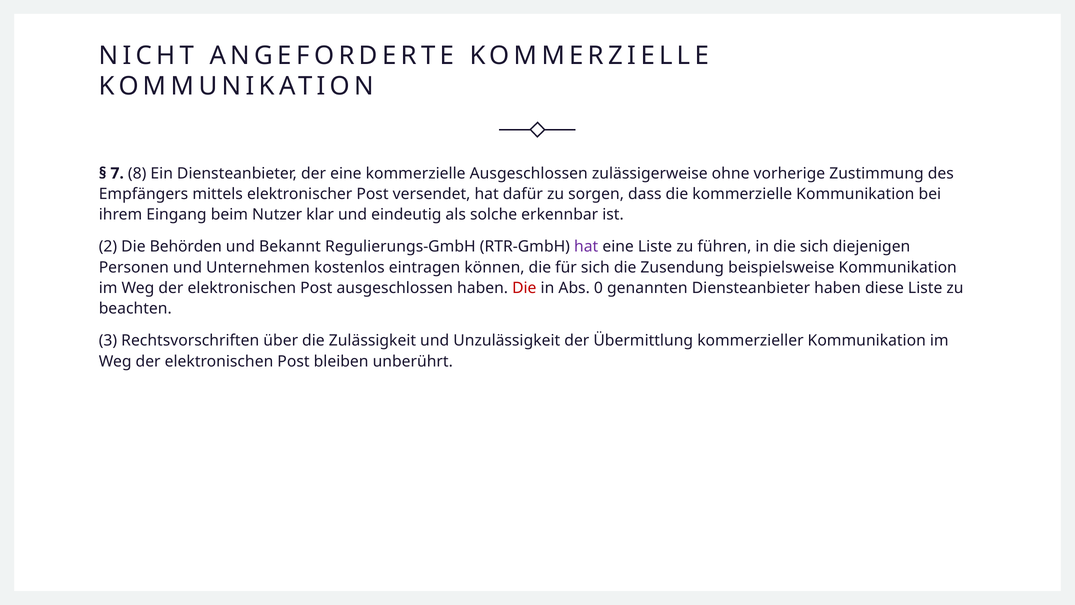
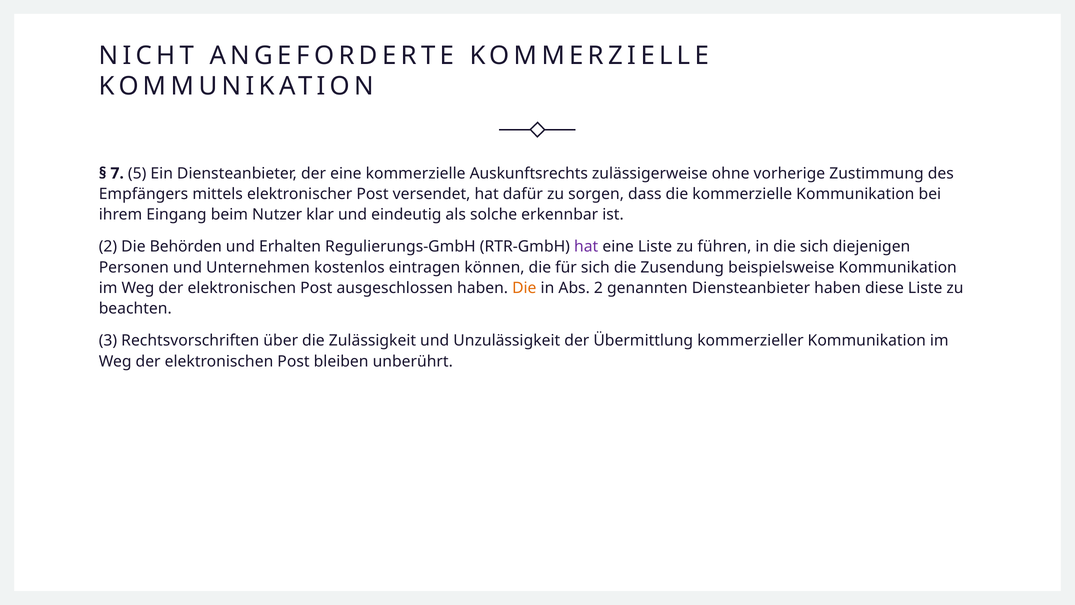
8: 8 -> 5
kommerzielle Ausgeschlossen: Ausgeschlossen -> Auskunftsrechts
Bekannt: Bekannt -> Erhalten
Die at (524, 288) colour: red -> orange
Abs 0: 0 -> 2
